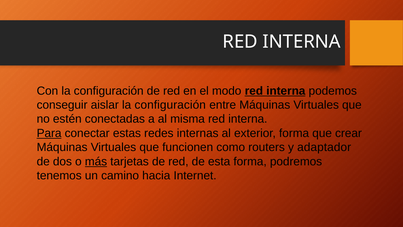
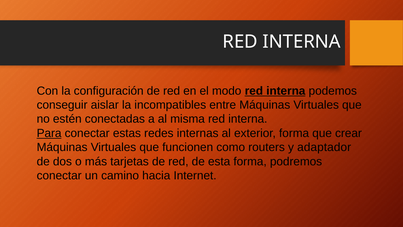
aislar la configuración: configuración -> incompatibles
más underline: present -> none
tenemos at (59, 175): tenemos -> conectar
